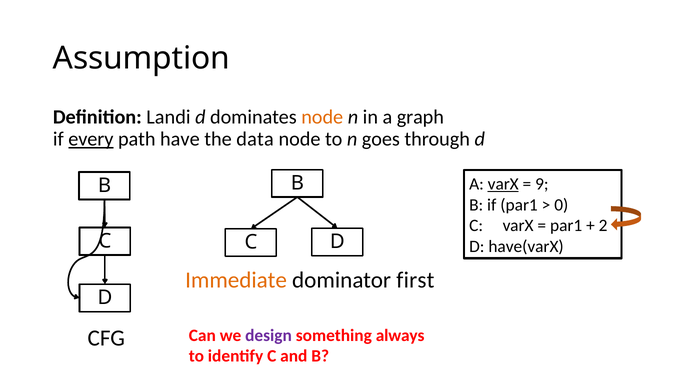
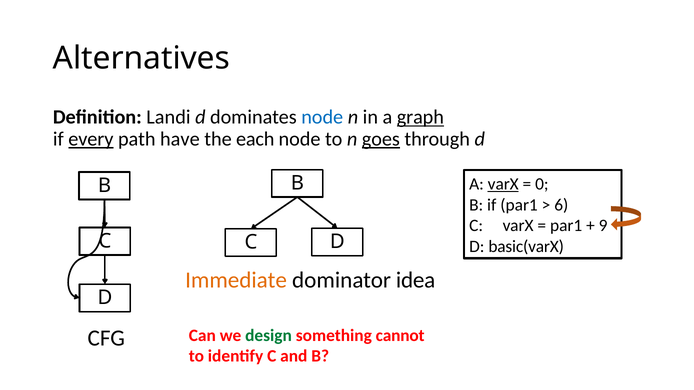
Assumption: Assumption -> Alternatives
node at (322, 117) colour: orange -> blue
graph underline: none -> present
data: data -> each
goes underline: none -> present
9: 9 -> 0
0: 0 -> 6
2: 2 -> 9
have(varX: have(varX -> basic(varX
first: first -> idea
design colour: purple -> green
always: always -> cannot
